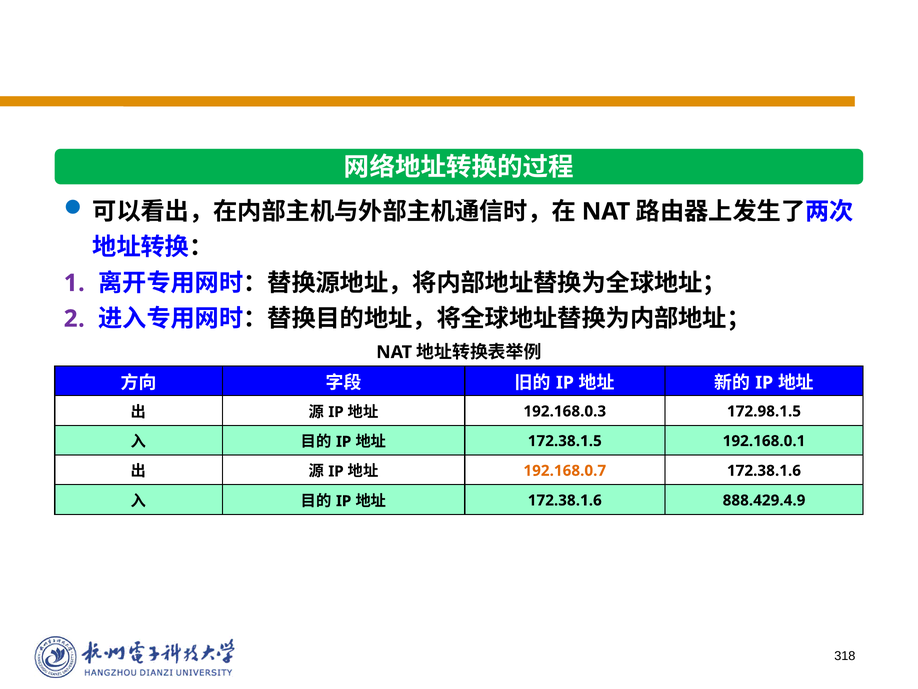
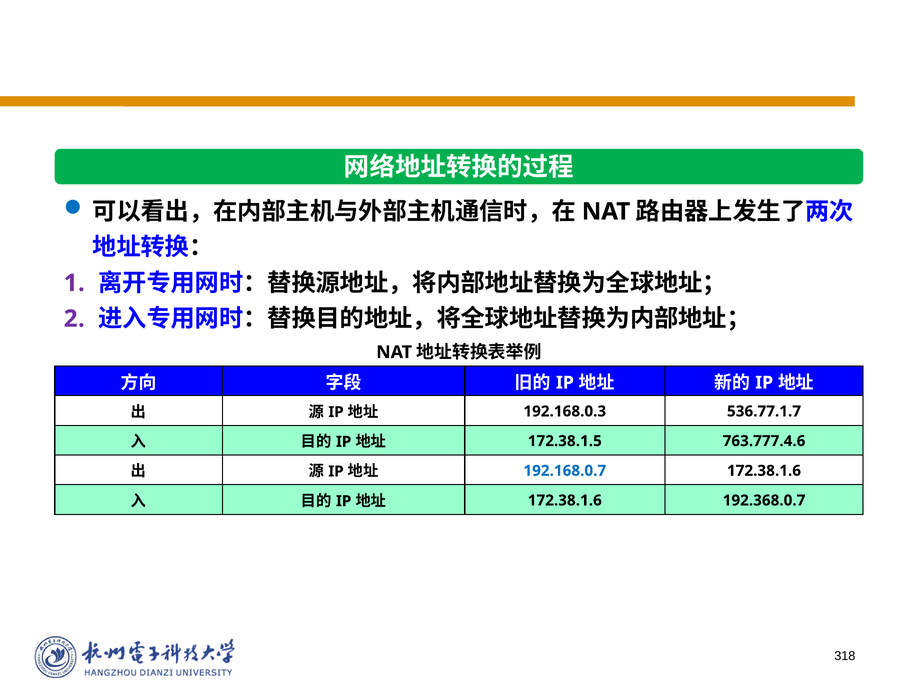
172.98.1.5: 172.98.1.5 -> 536.77.1.7
192.168.0.1: 192.168.0.1 -> 763.777.4.6
192.168.0.7 colour: orange -> blue
888.429.4.9: 888.429.4.9 -> 192.368.0.7
